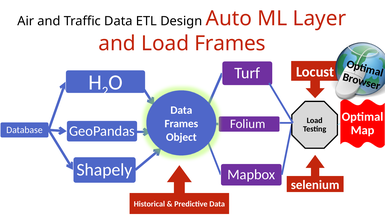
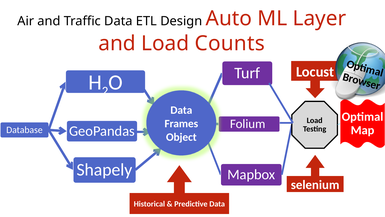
Load Frames: Frames -> Counts
